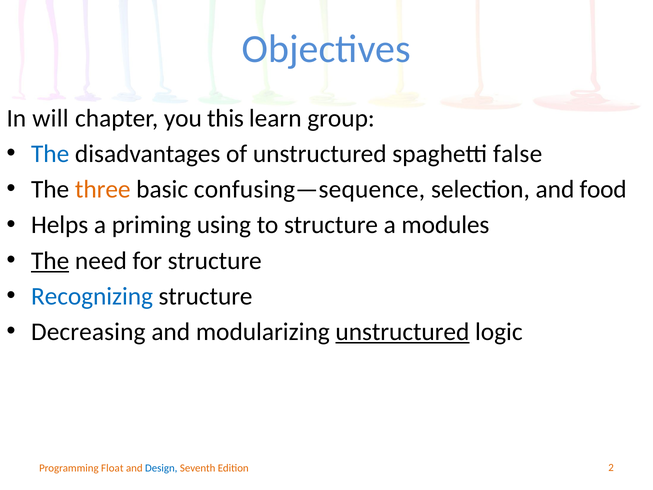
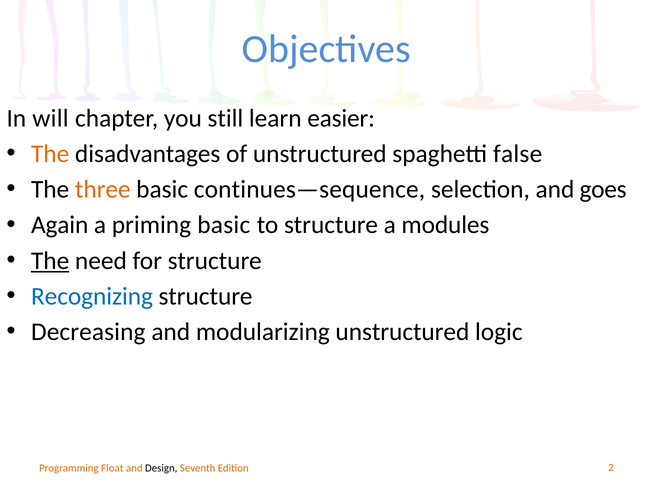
this: this -> still
group: group -> easier
The at (50, 154) colour: blue -> orange
confusing—sequence: confusing—sequence -> continues—sequence
food: food -> goes
Helps: Helps -> Again
priming using: using -> basic
unstructured at (402, 332) underline: present -> none
Design colour: blue -> black
